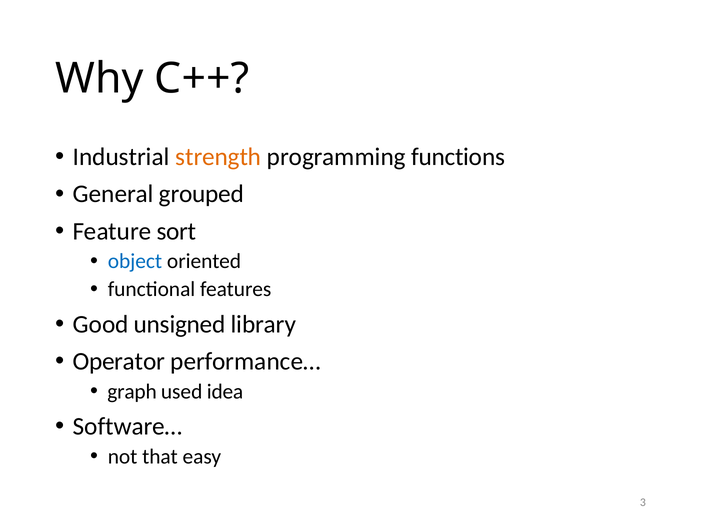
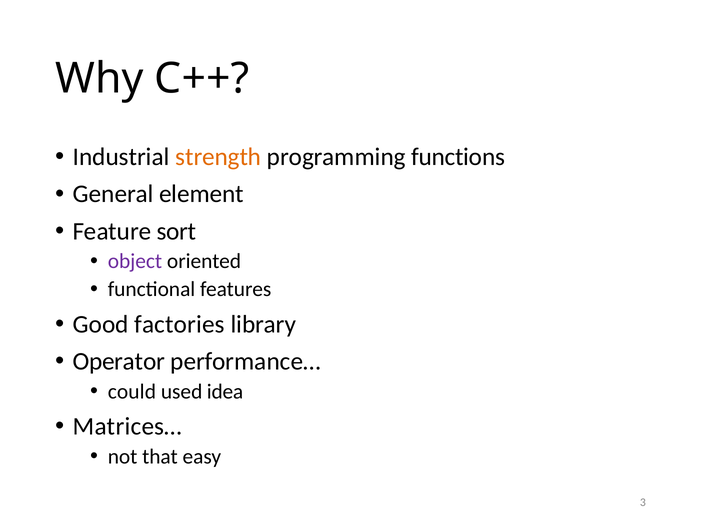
grouped: grouped -> element
object colour: blue -> purple
unsigned: unsigned -> factories
graph: graph -> could
Software…: Software… -> Matrices…
